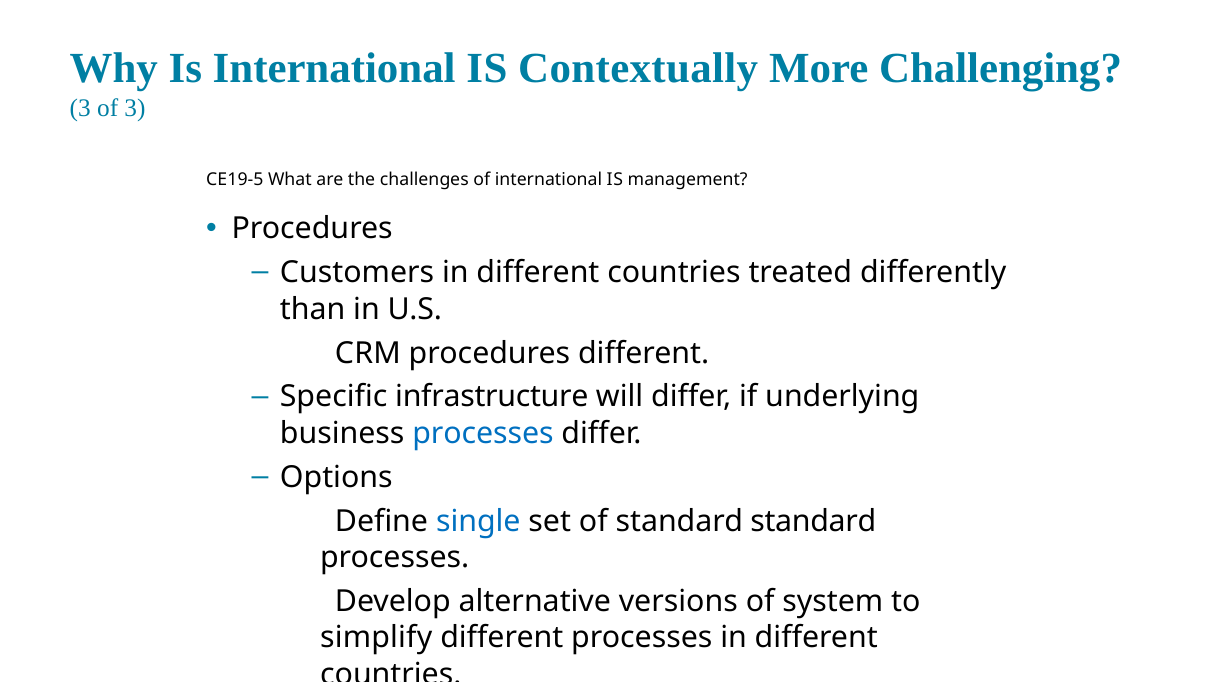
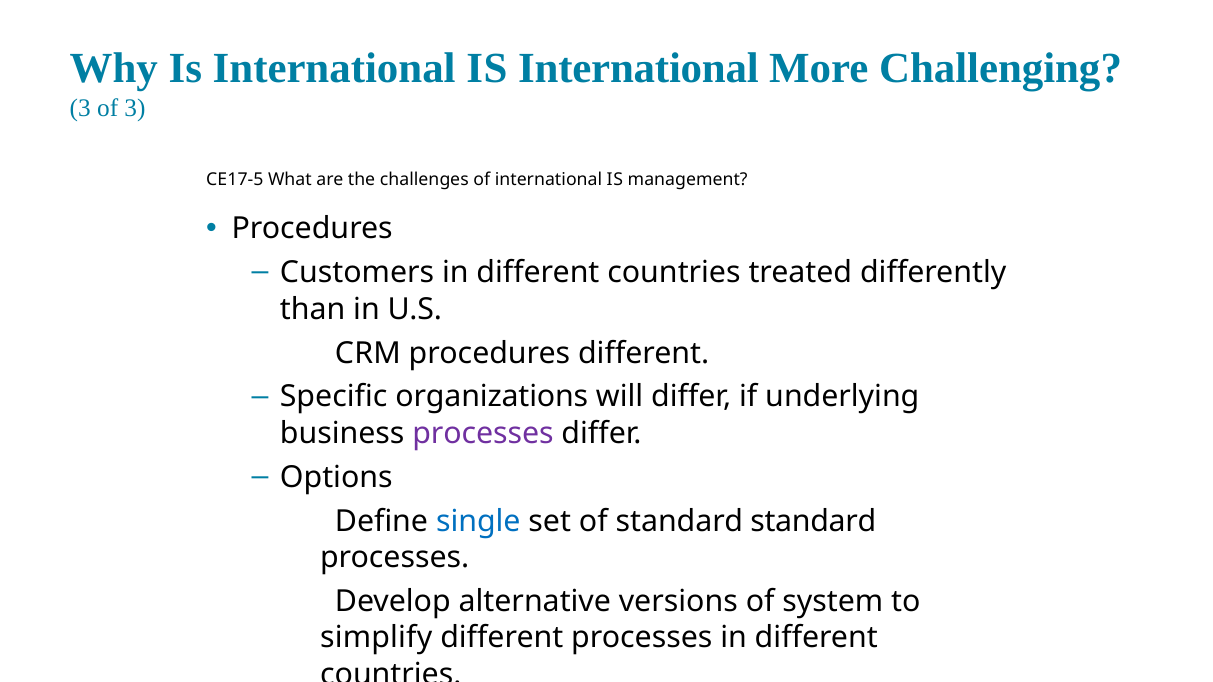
S Contextually: Contextually -> International
19-5: 19-5 -> 17-5
infrastructure: infrastructure -> organizations
processes at (483, 434) colour: blue -> purple
